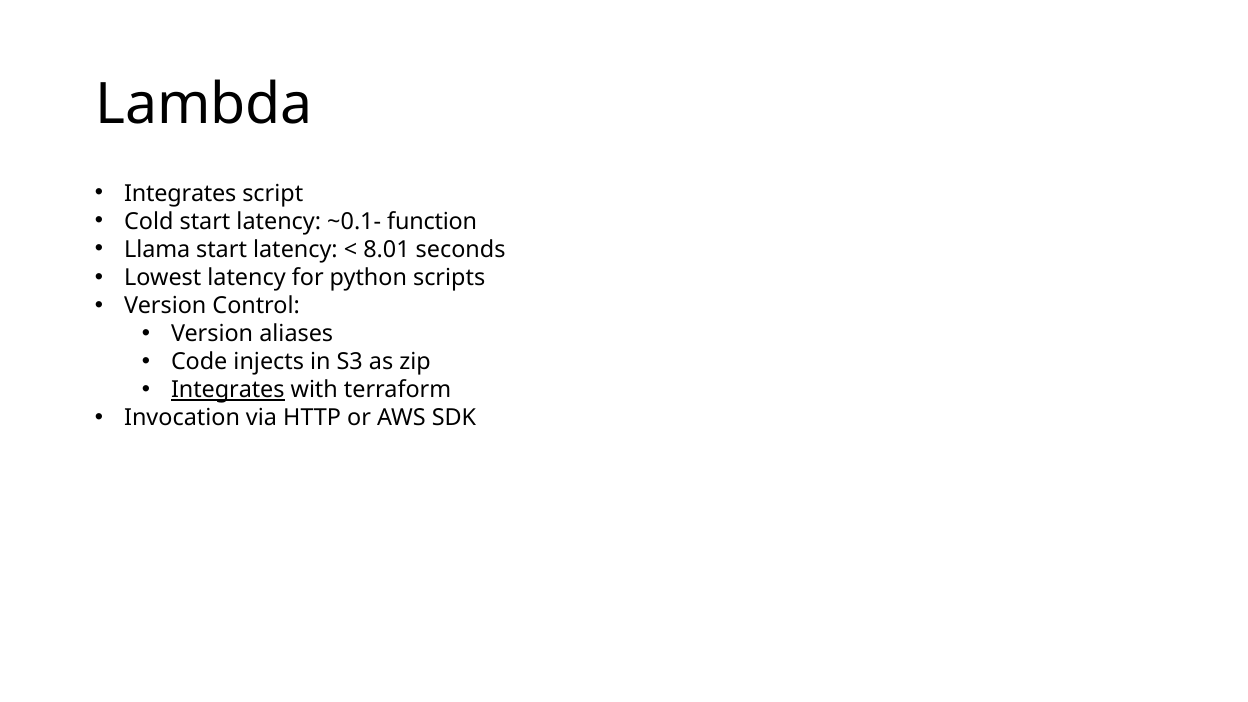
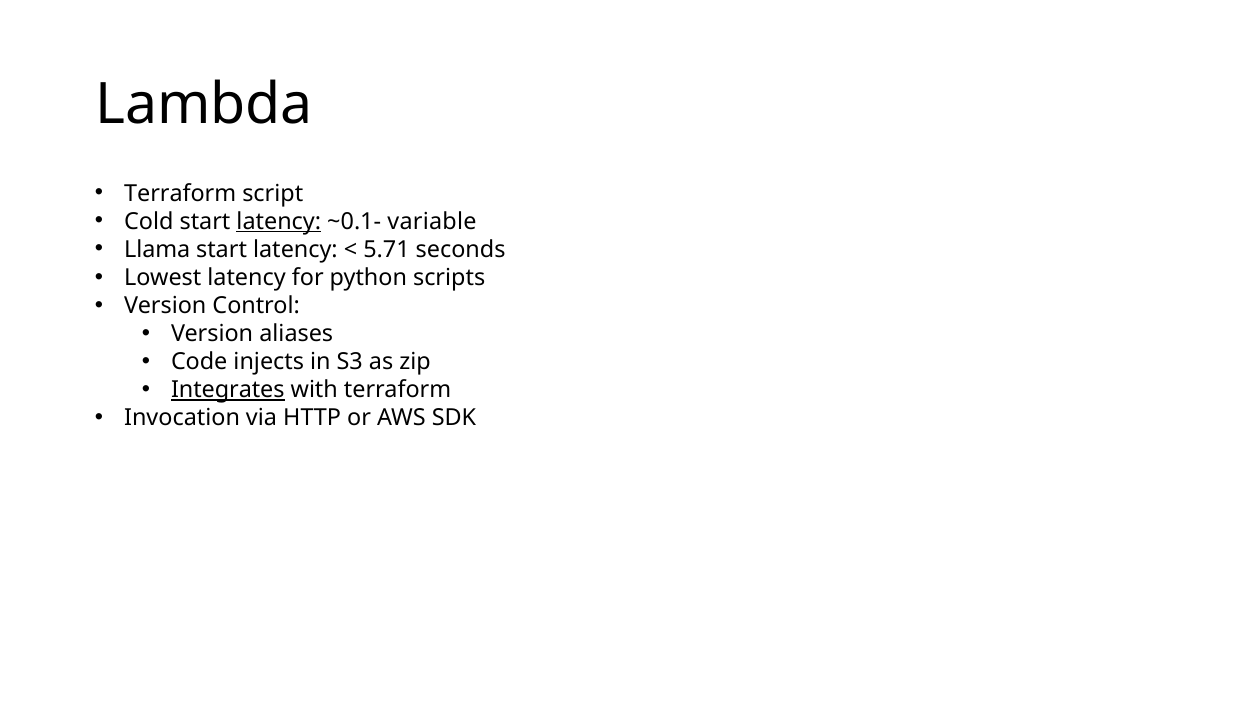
Integrates at (180, 193): Integrates -> Terraform
latency at (279, 221) underline: none -> present
function: function -> variable
8.01: 8.01 -> 5.71
